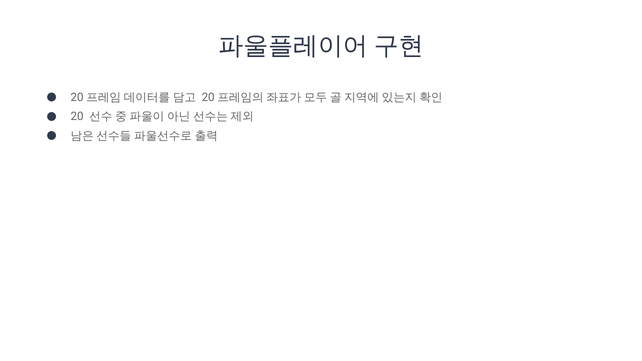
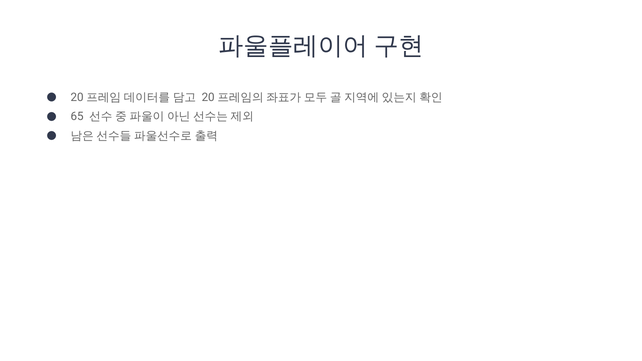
20 at (77, 117): 20 -> 65
